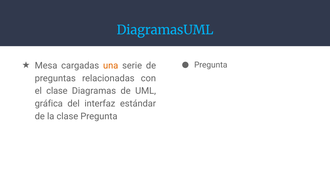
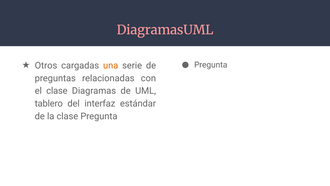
DiagramasUML colour: light blue -> pink
Mesa: Mesa -> Otros
gráfica: gráfica -> tablero
